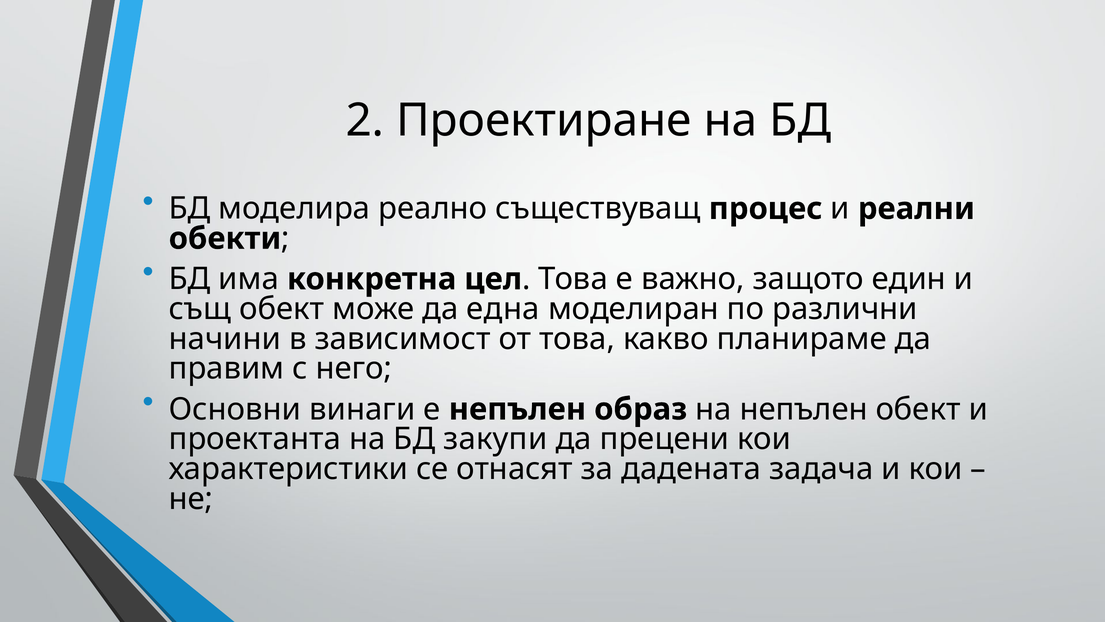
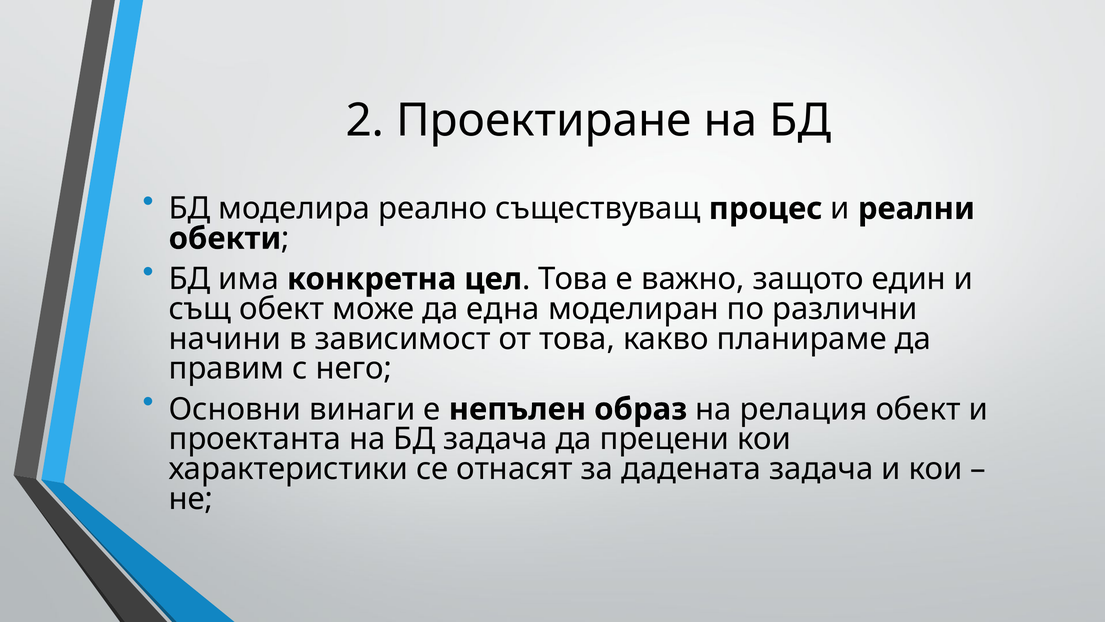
на непълен: непълен -> релация
БД закупи: закупи -> задача
